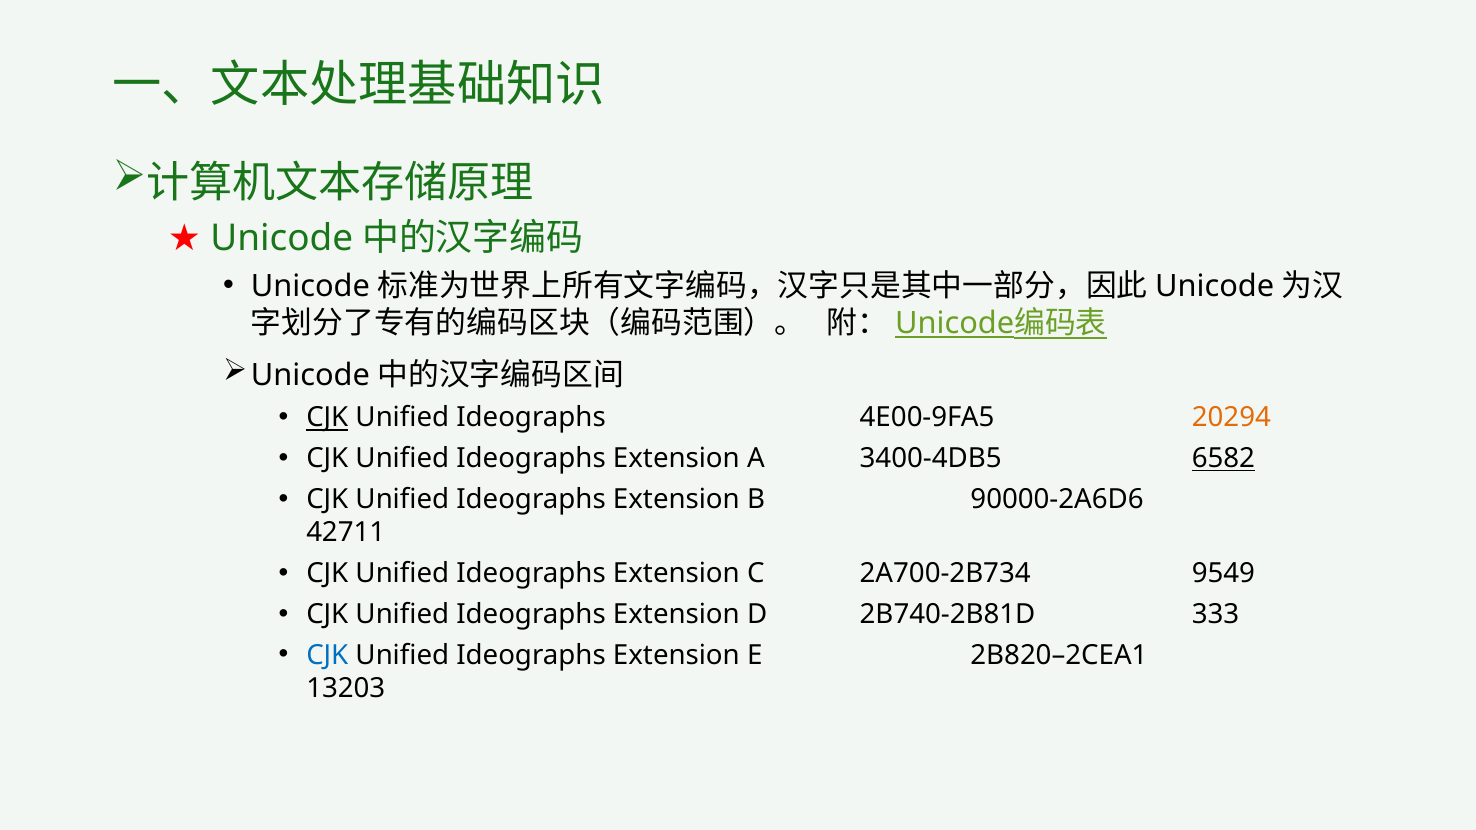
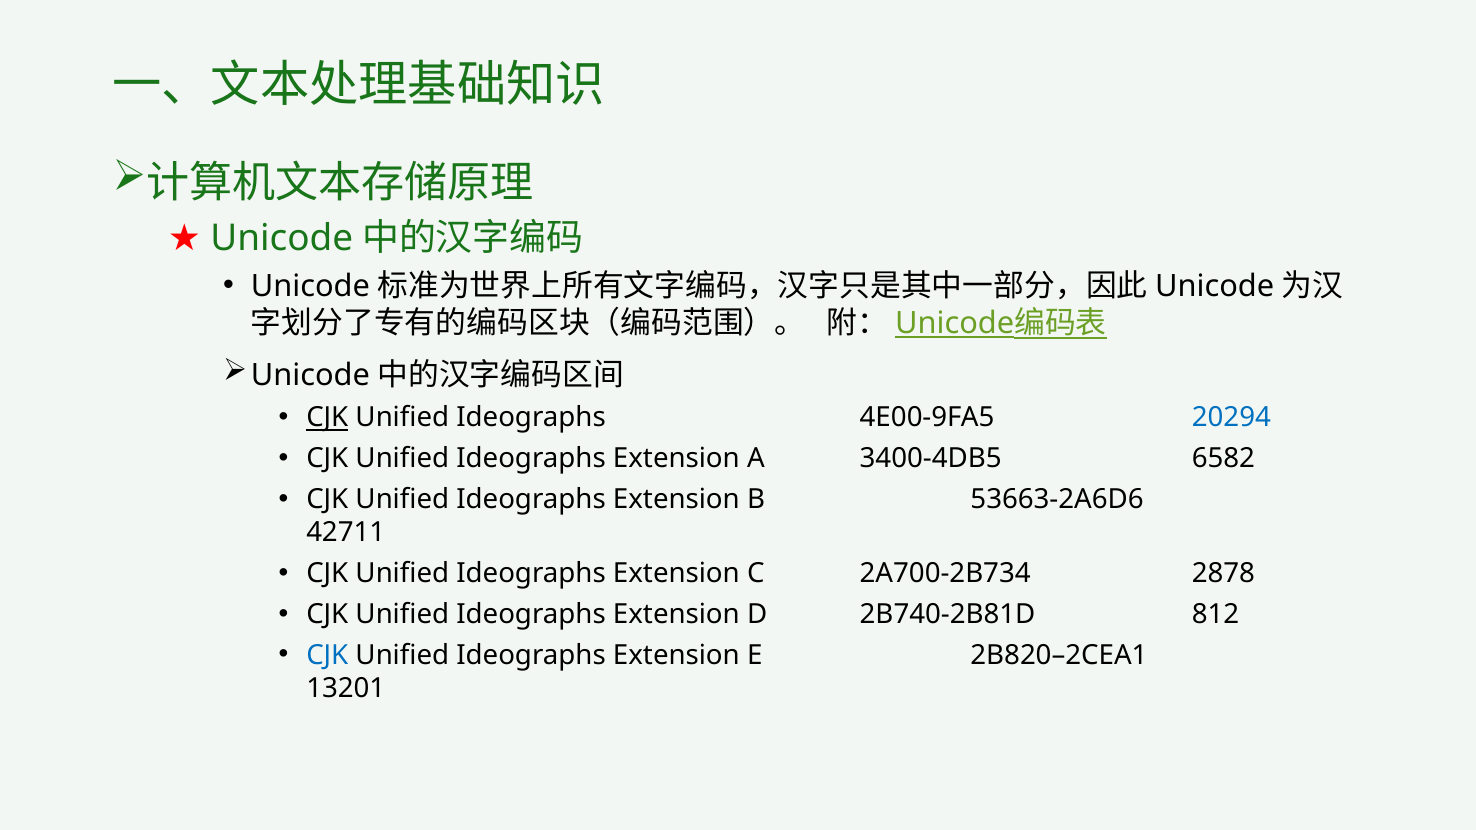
20294 colour: orange -> blue
6582 underline: present -> none
90000-2A6D6: 90000-2A6D6 -> 53663-2A6D6
9549: 9549 -> 2878
333: 333 -> 812
13203: 13203 -> 13201
